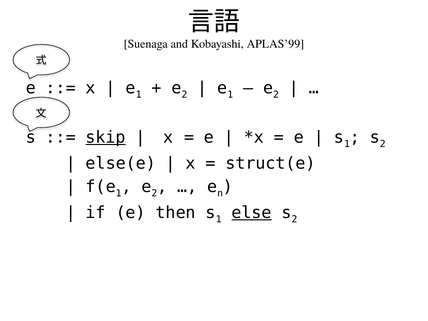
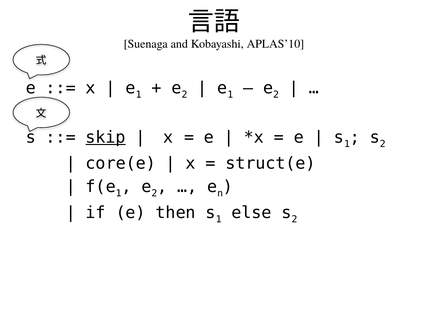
APLAS’99: APLAS’99 -> APLAS’10
else(e: else(e -> core(e
else underline: present -> none
